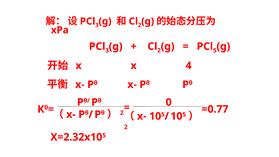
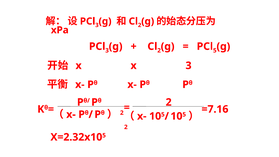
x 4: 4 -> 3
=0.77: =0.77 -> =7.16
0 at (169, 102): 0 -> 2
